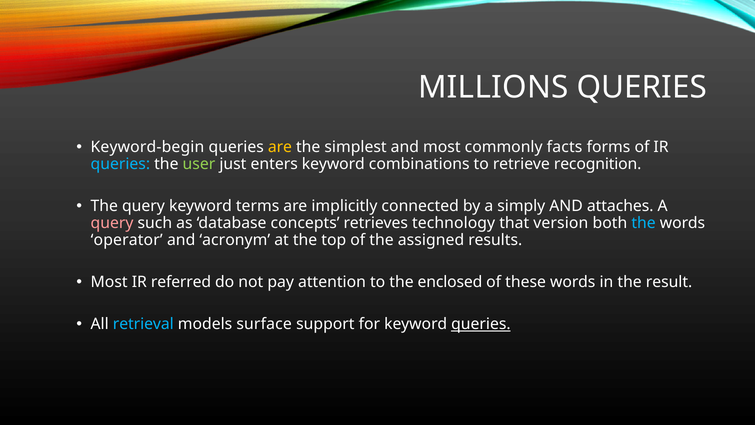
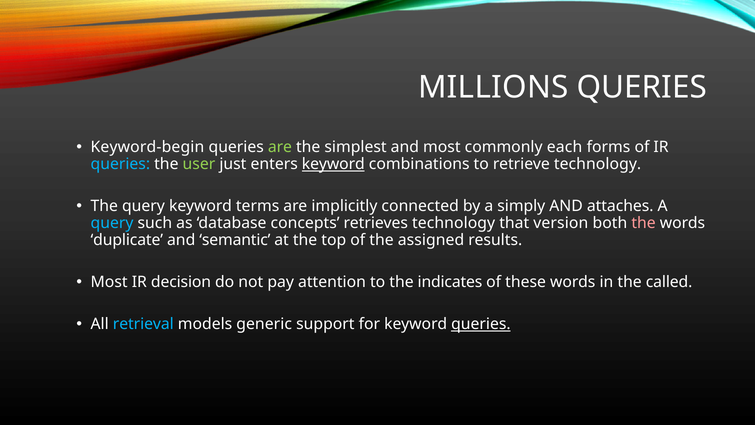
are at (280, 147) colour: yellow -> light green
facts: facts -> each
keyword at (333, 164) underline: none -> present
retrieve recognition: recognition -> technology
query at (112, 223) colour: pink -> light blue
the at (644, 223) colour: light blue -> pink
operator: operator -> duplicate
acronym: acronym -> semantic
referred: referred -> decision
enclosed: enclosed -> indicates
result: result -> called
surface: surface -> generic
